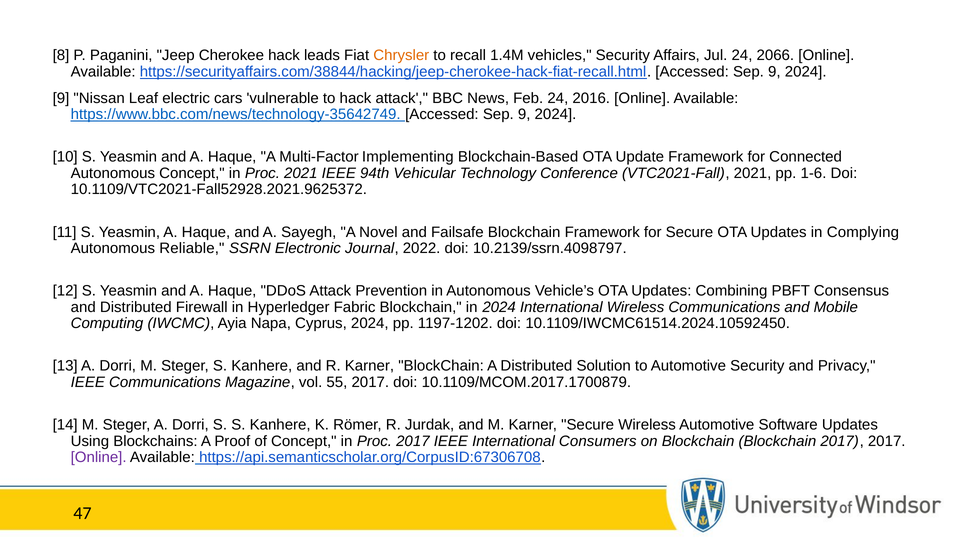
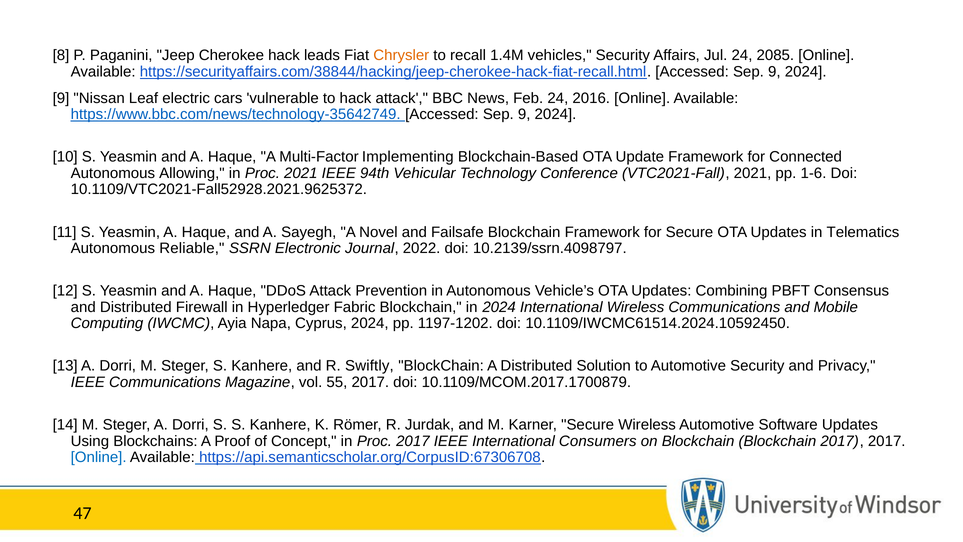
2066: 2066 -> 2085
Autonomous Concept: Concept -> Allowing
Complying: Complying -> Telematics
R Karner: Karner -> Swiftly
Online at (99, 457) colour: purple -> blue
